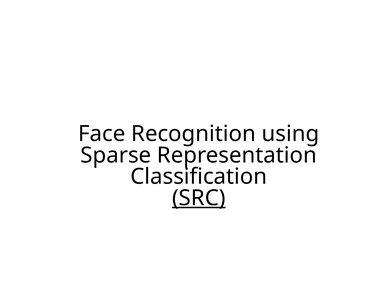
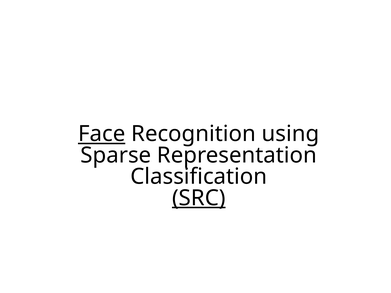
Face underline: none -> present
